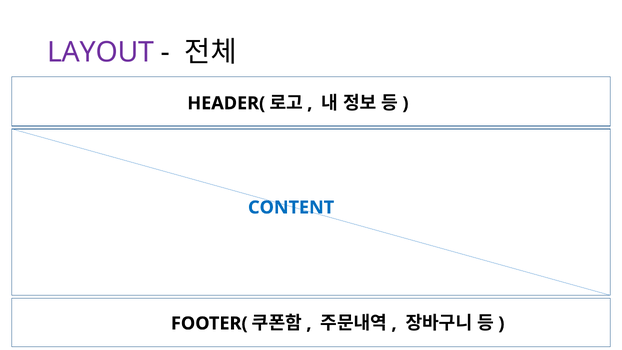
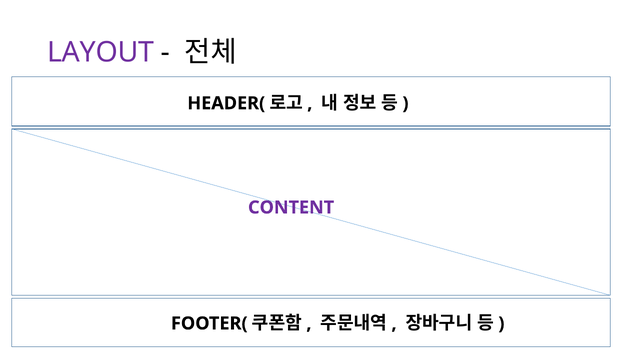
CONTENT colour: blue -> purple
